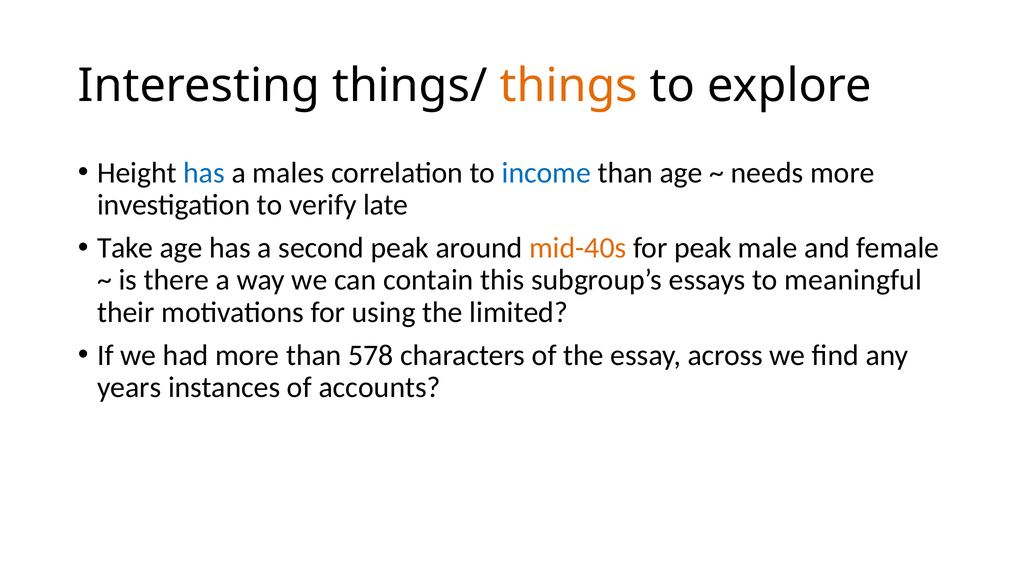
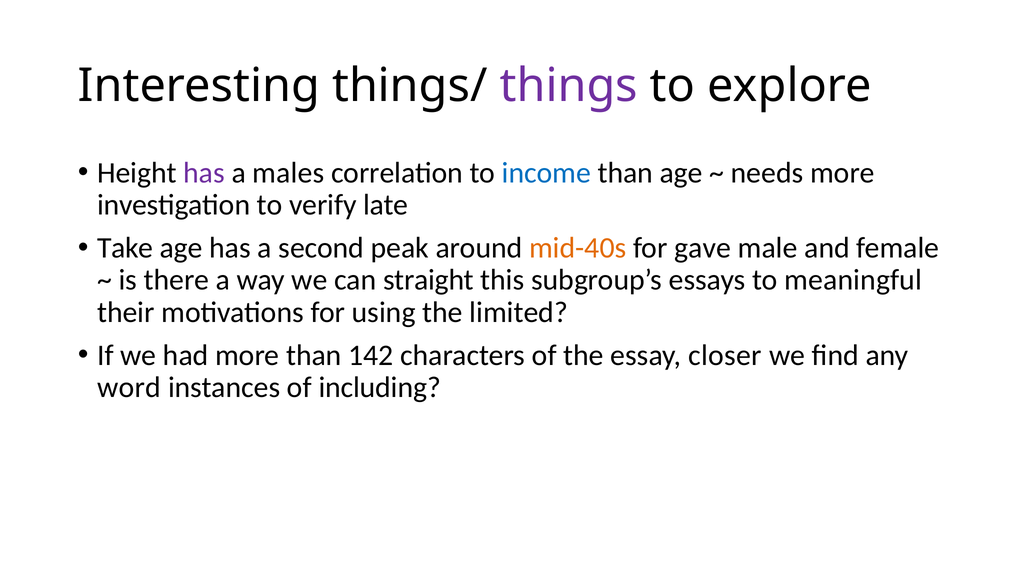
things colour: orange -> purple
has at (204, 173) colour: blue -> purple
for peak: peak -> gave
contain: contain -> straight
578: 578 -> 142
across: across -> closer
years: years -> word
accounts: accounts -> including
